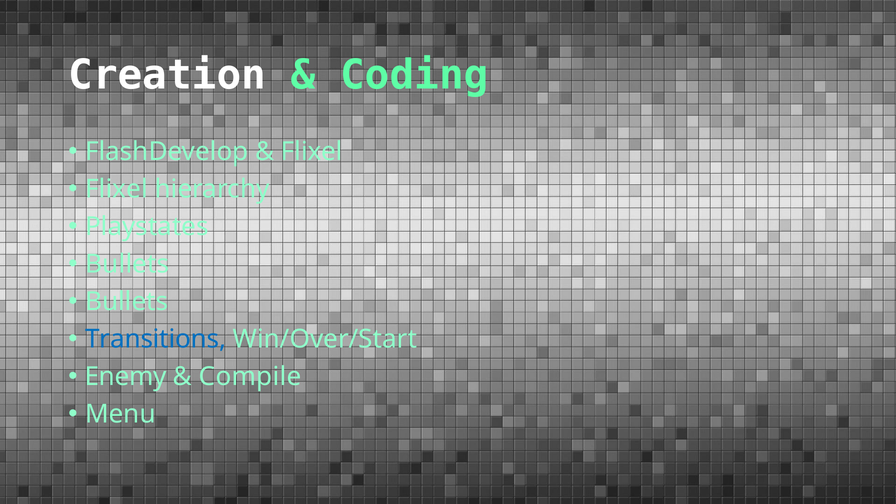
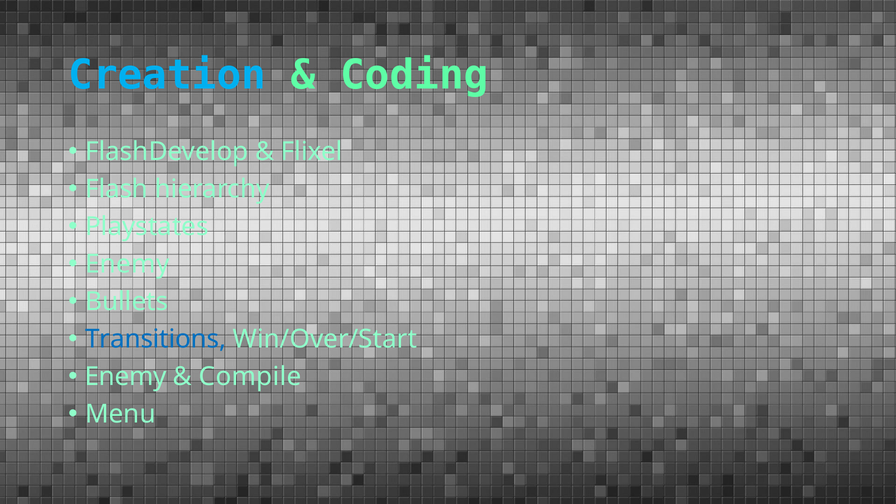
Creation colour: white -> light blue
Flixel at (116, 189): Flixel -> Flash
Bullets at (127, 264): Bullets -> Enemy
